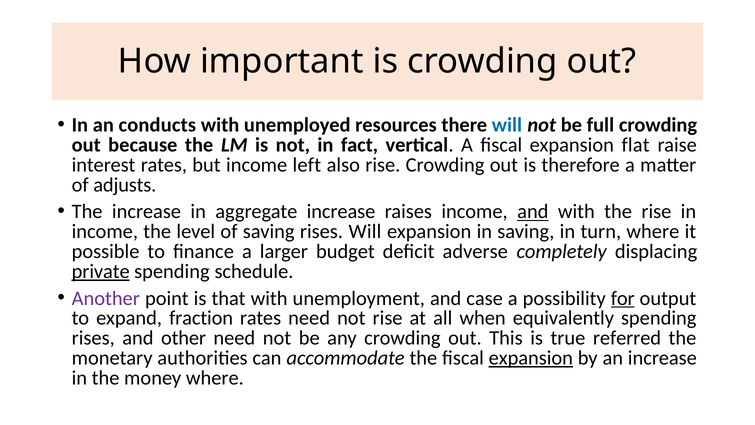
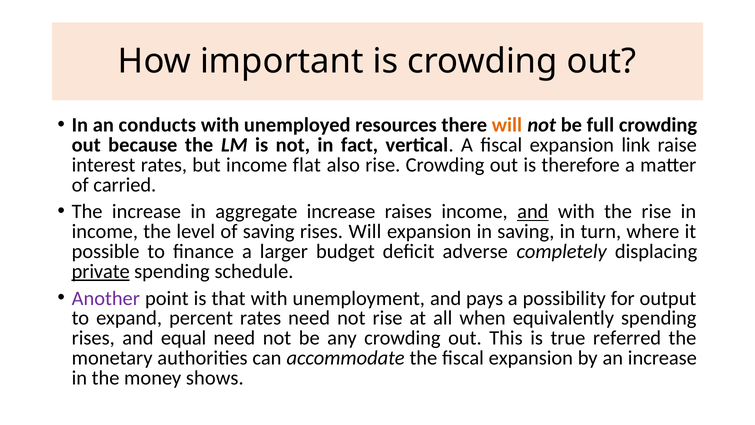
will at (507, 125) colour: blue -> orange
flat: flat -> link
left: left -> flat
adjusts: adjusts -> carried
case: case -> pays
for underline: present -> none
fraction: fraction -> percent
other: other -> equal
expansion at (531, 358) underline: present -> none
money where: where -> shows
